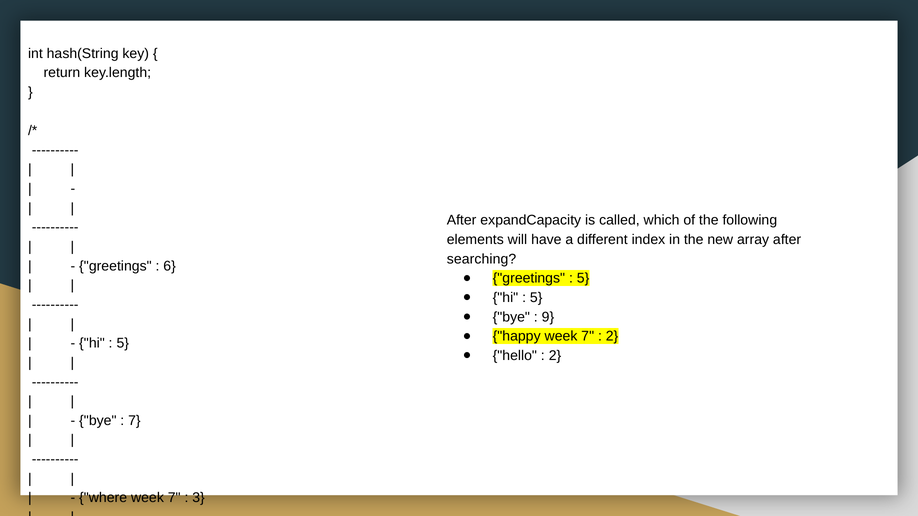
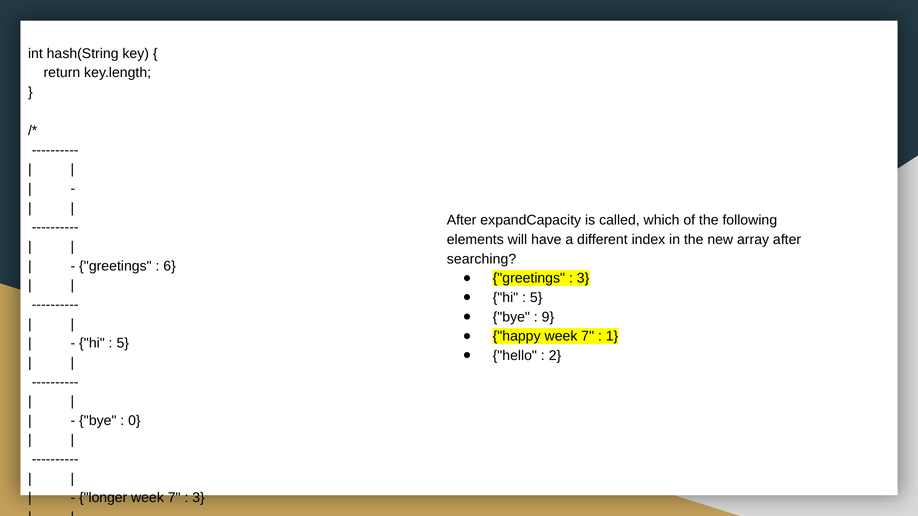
5 at (583, 278): 5 -> 3
2 at (612, 336): 2 -> 1
7 at (134, 421): 7 -> 0
where: where -> longer
